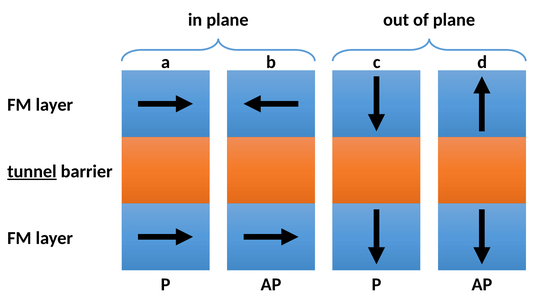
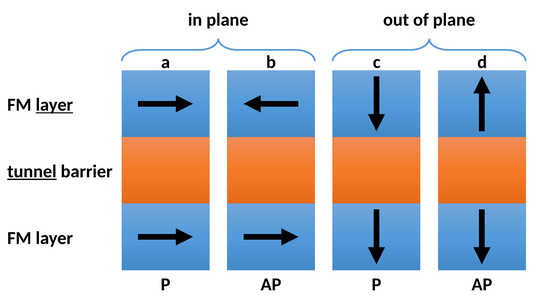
layer at (54, 105) underline: none -> present
